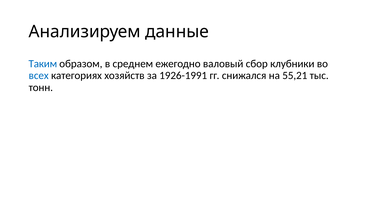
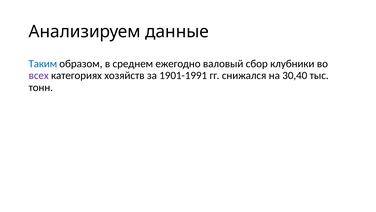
всех colour: blue -> purple
1926-1991: 1926-1991 -> 1901-1991
55,21: 55,21 -> 30,40
